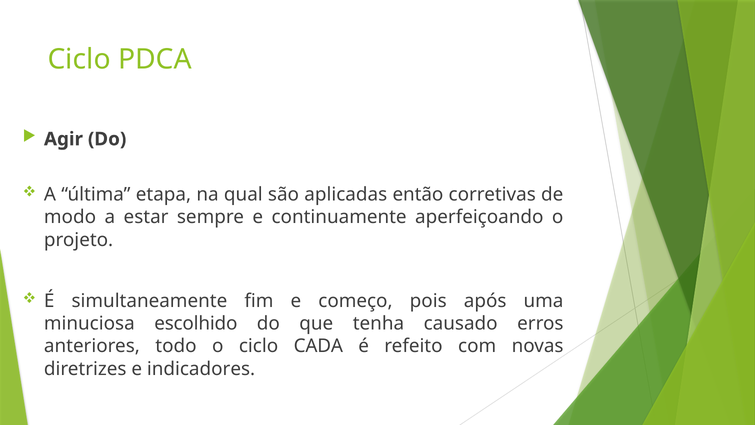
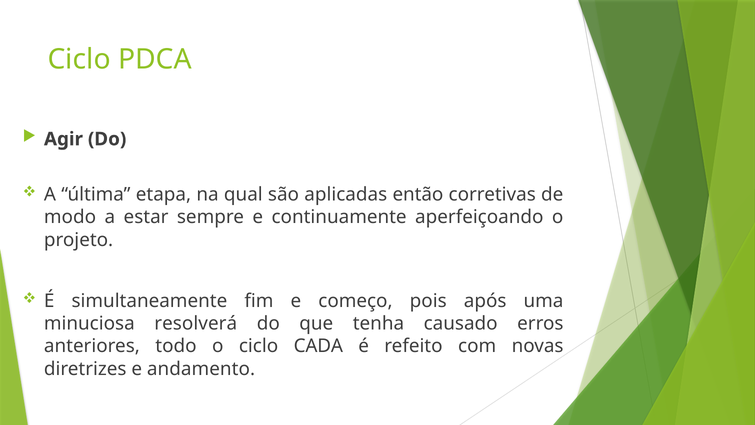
escolhido: escolhido -> resolverá
indicadores: indicadores -> andamento
